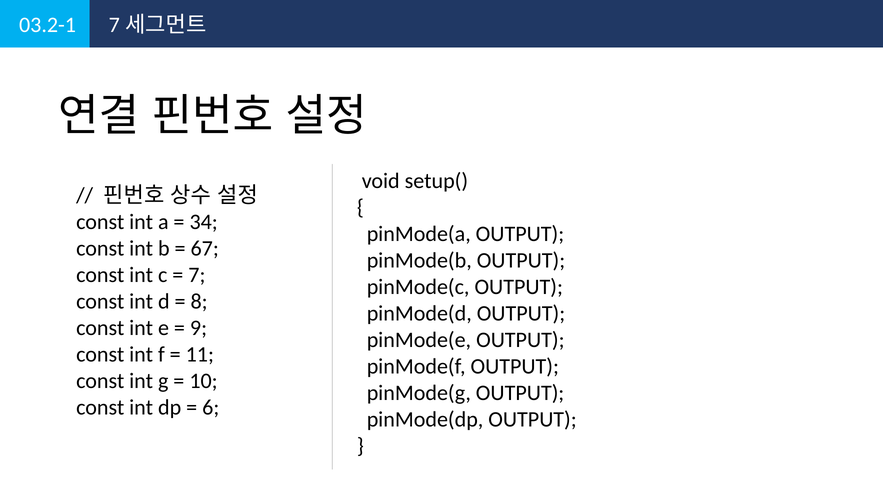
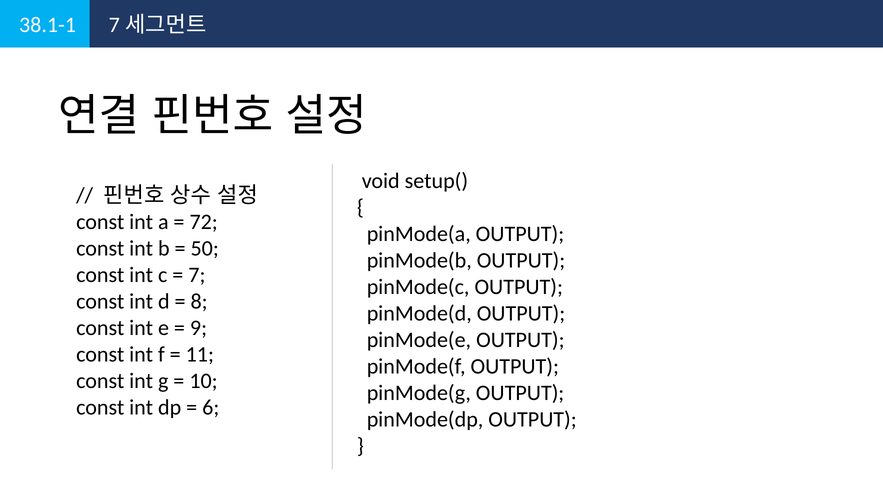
03.2-1: 03.2-1 -> 38.1-1
34: 34 -> 72
67: 67 -> 50
